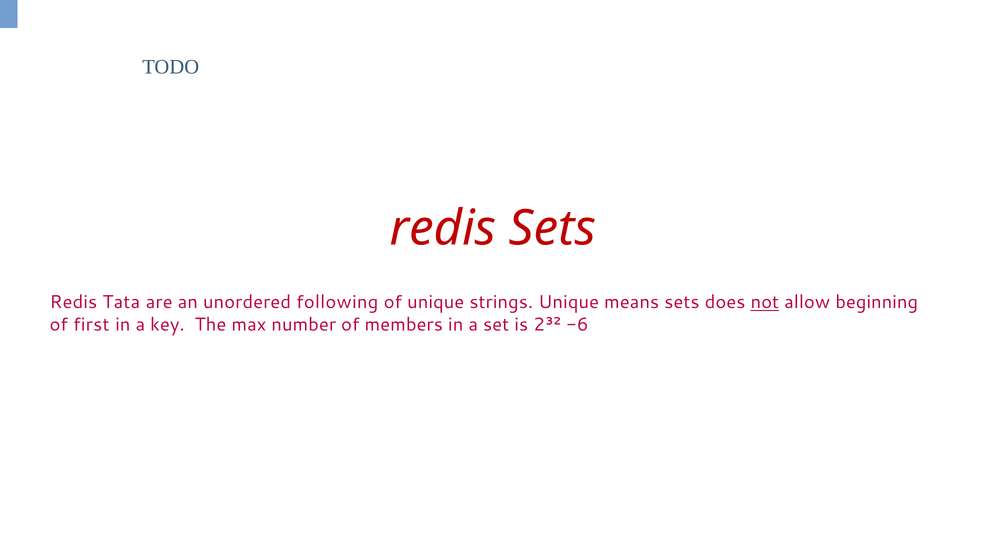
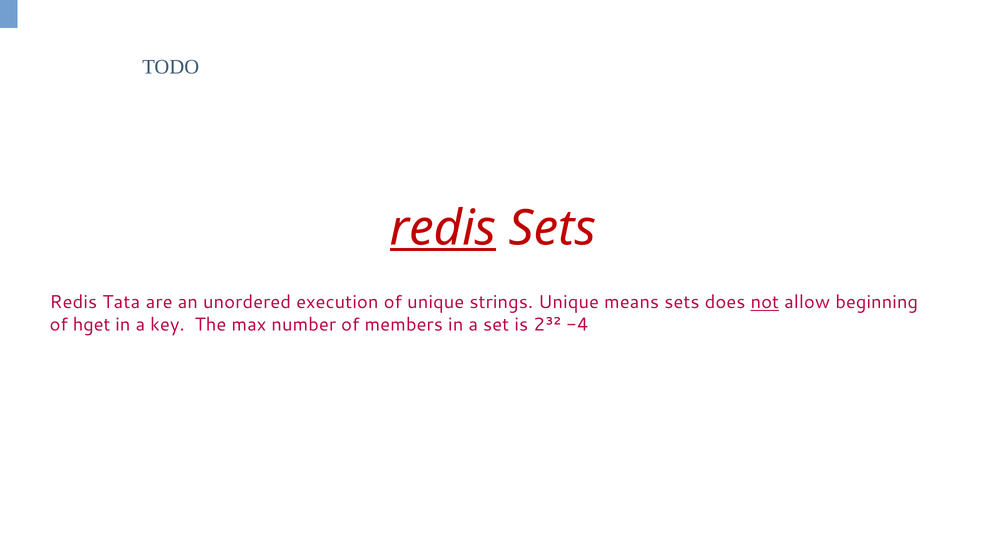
redis at (443, 228) underline: none -> present
following: following -> execution
first: first -> hget
-6: -6 -> -4
